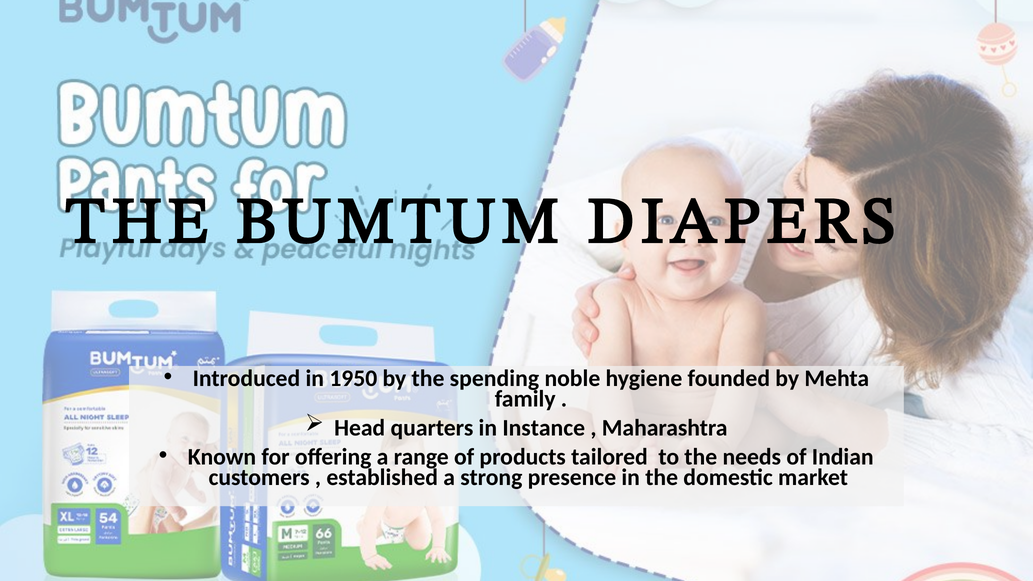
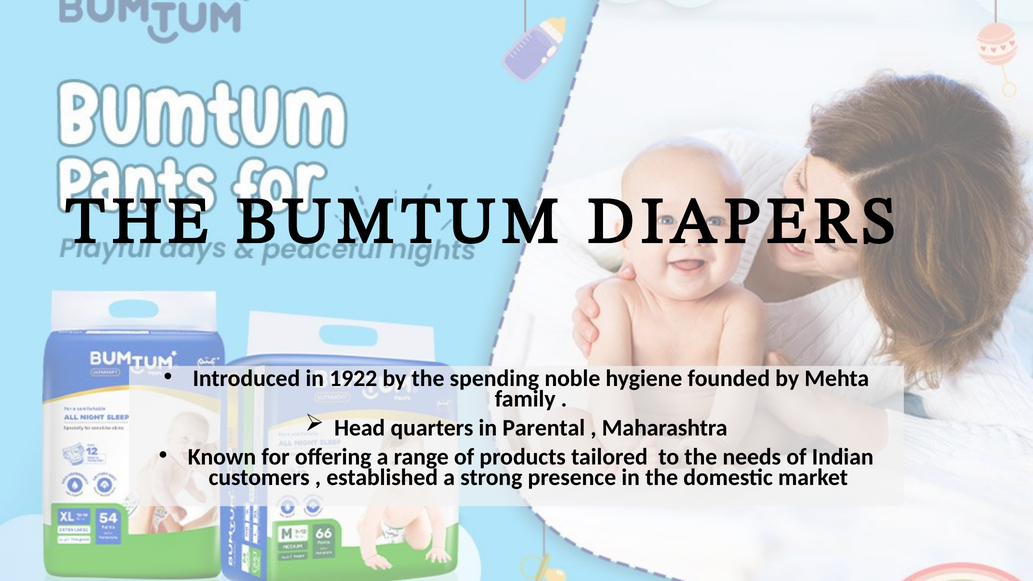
1950: 1950 -> 1922
Instance: Instance -> Parental
